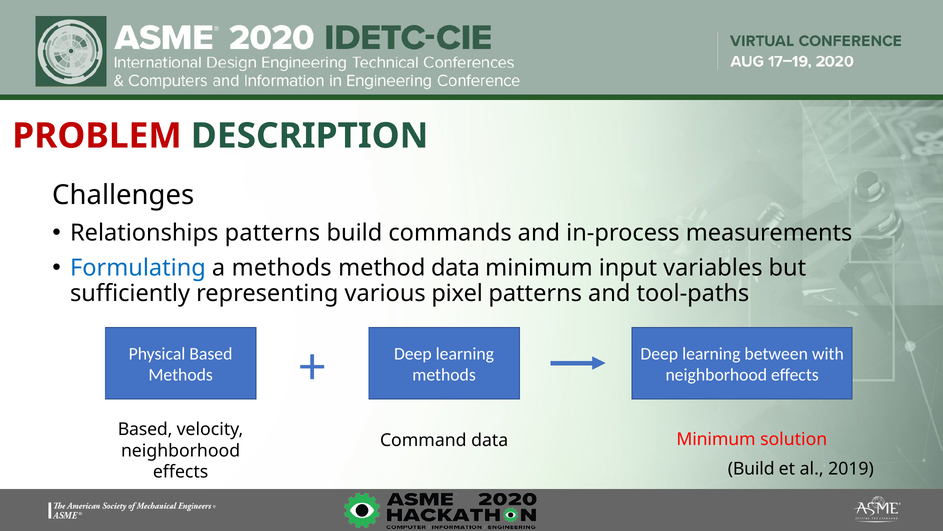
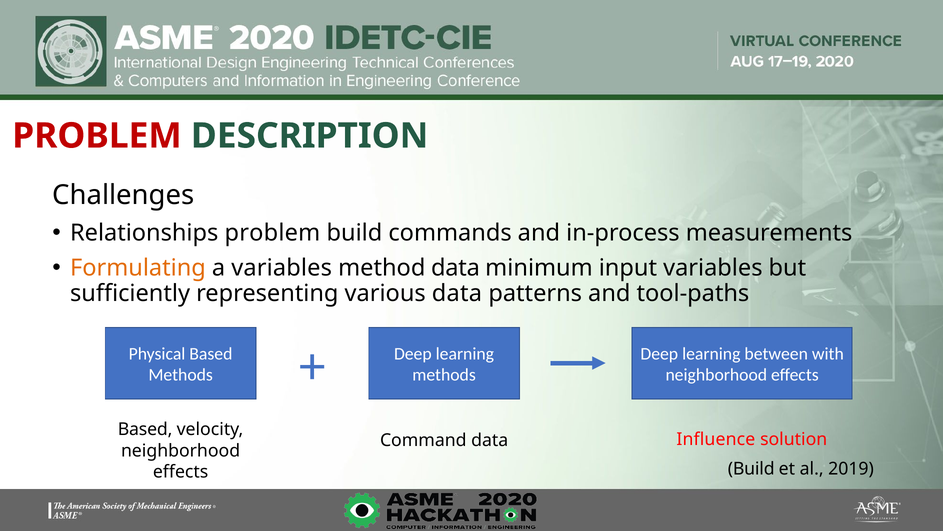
Relationships patterns: patterns -> problem
Formulating colour: blue -> orange
a methods: methods -> variables
various pixel: pixel -> data
Minimum at (716, 439): Minimum -> Influence
